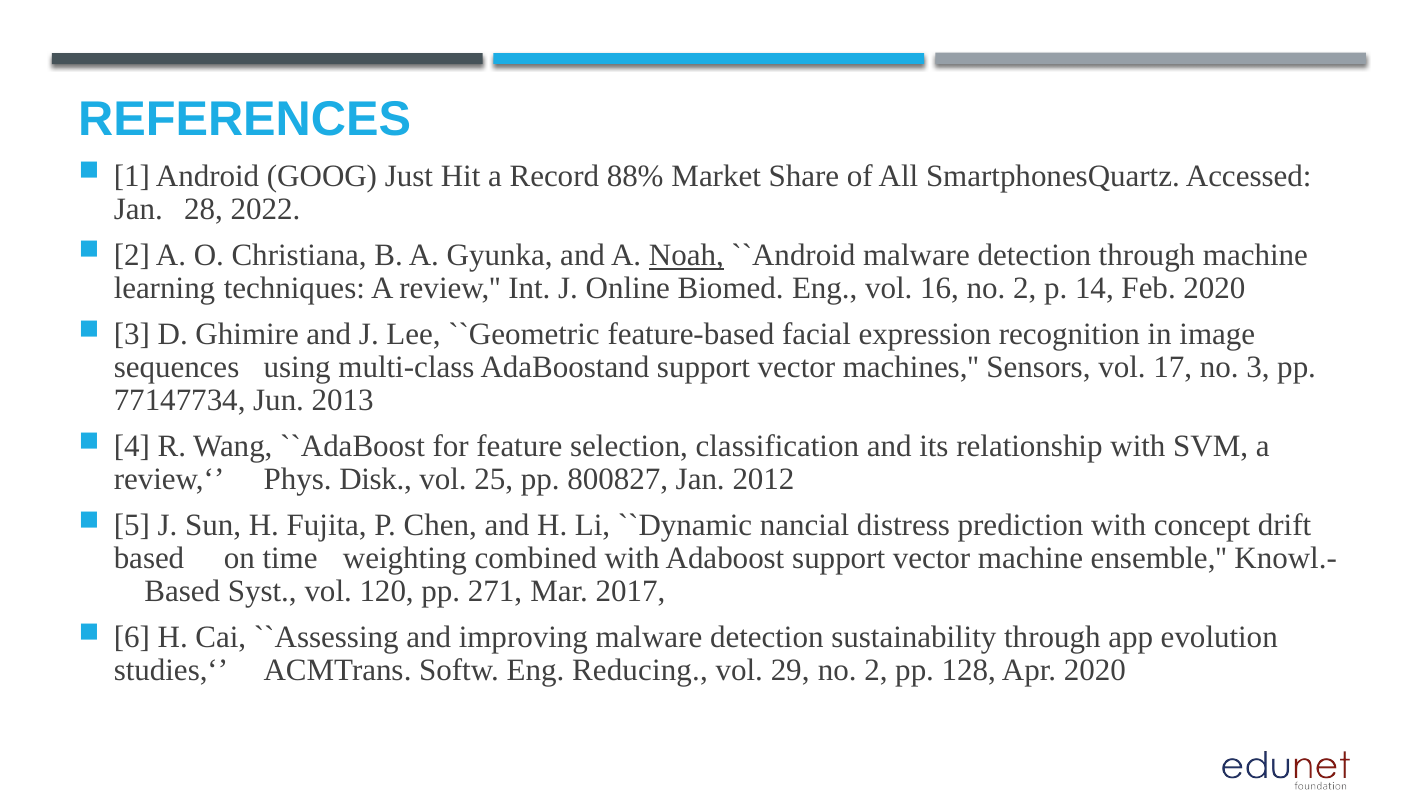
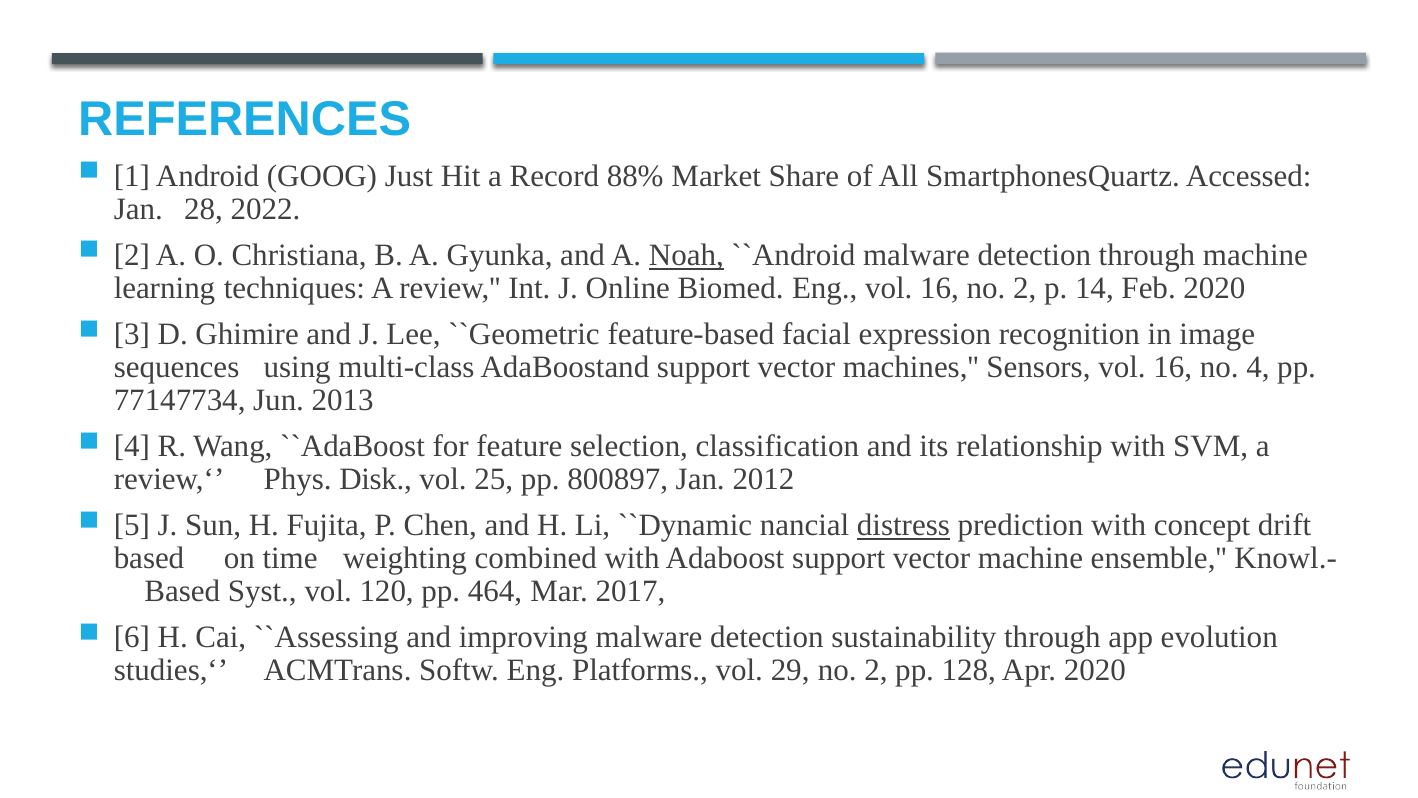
Sensors vol 17: 17 -> 16
no 3: 3 -> 4
800827: 800827 -> 800897
distress underline: none -> present
271: 271 -> 464
Reducing: Reducing -> Platforms
